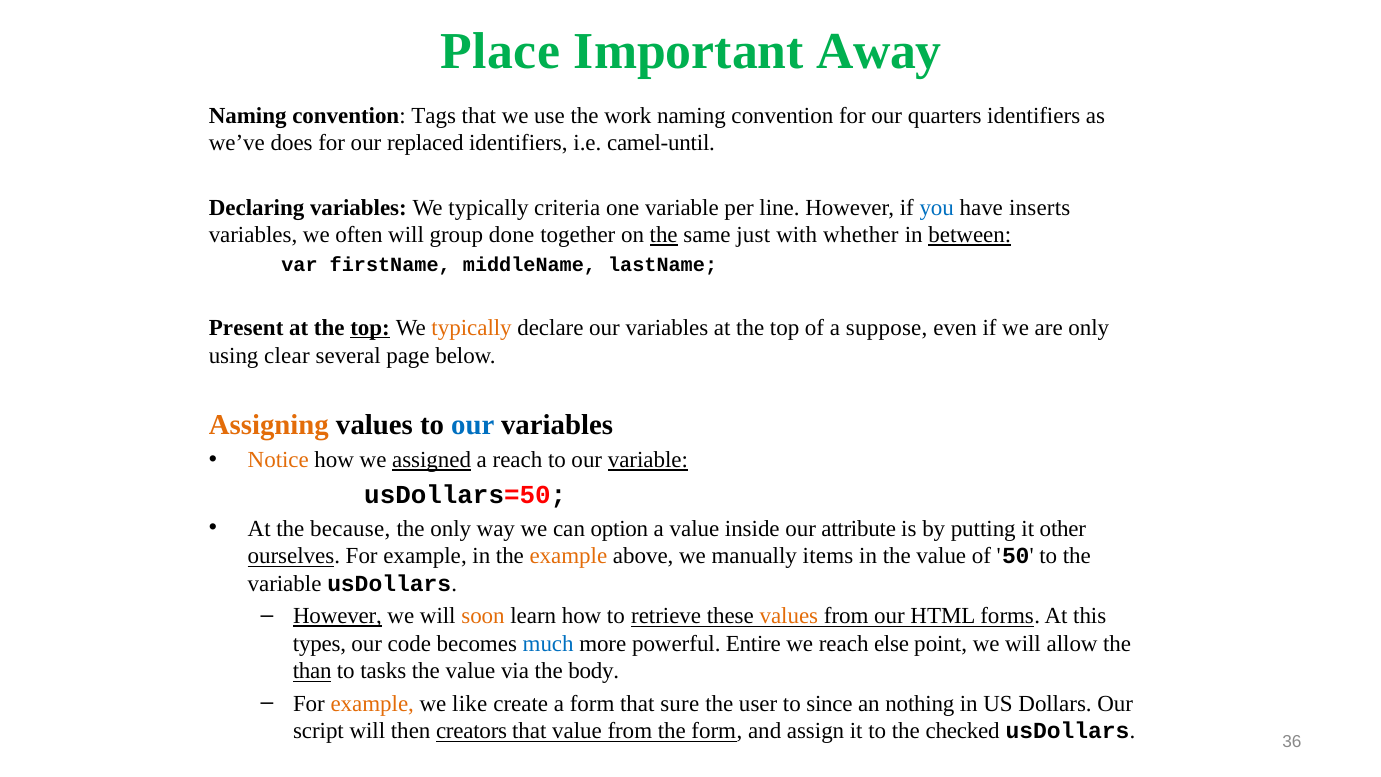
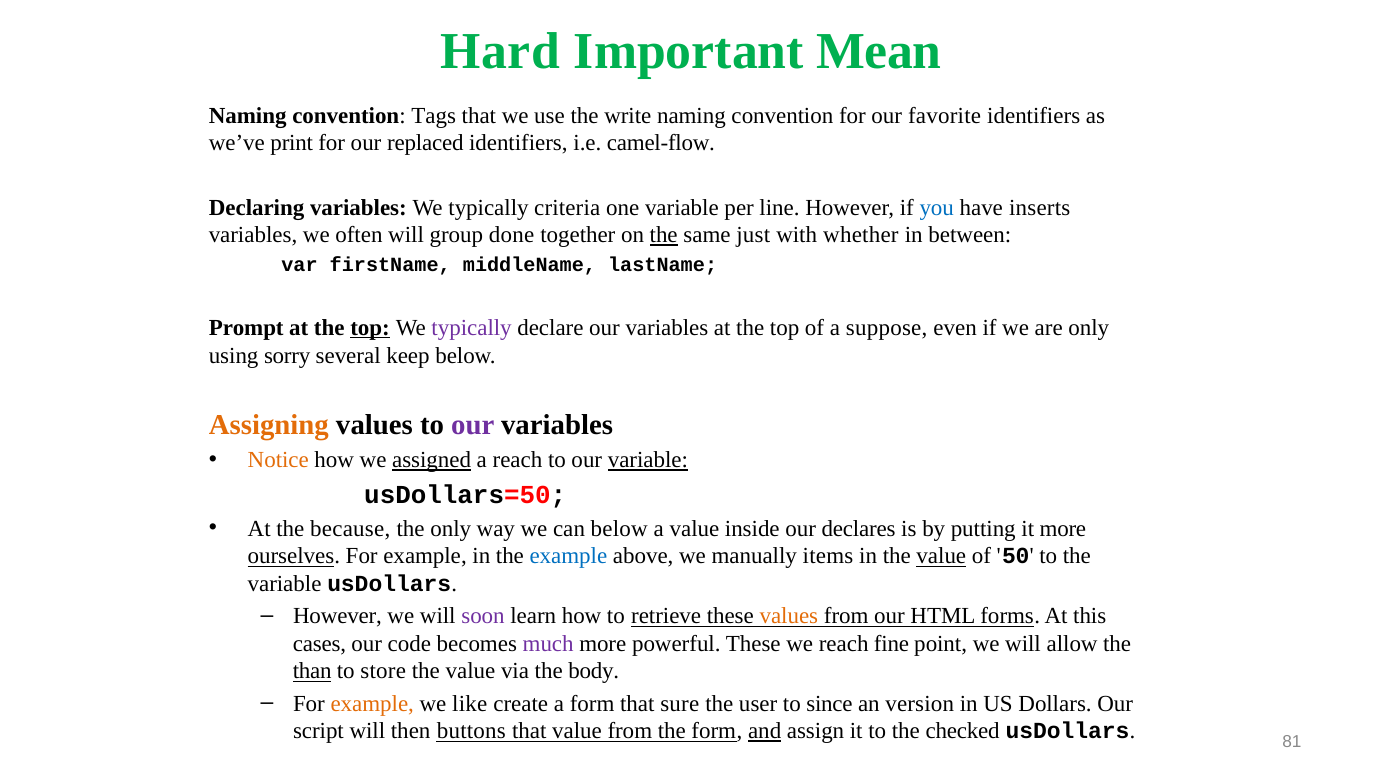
Place: Place -> Hard
Away: Away -> Mean
work: work -> write
quarters: quarters -> favorite
does: does -> print
camel-until: camel-until -> camel-flow
between underline: present -> none
Present: Present -> Prompt
typically at (472, 328) colour: orange -> purple
clear: clear -> sorry
page: page -> keep
our at (473, 425) colour: blue -> purple
can option: option -> below
attribute: attribute -> declares
it other: other -> more
example at (568, 556) colour: orange -> blue
value at (941, 556) underline: none -> present
However at (338, 616) underline: present -> none
soon colour: orange -> purple
types: types -> cases
much colour: blue -> purple
powerful Entire: Entire -> These
else: else -> fine
tasks: tasks -> store
nothing: nothing -> version
creators: creators -> buttons
and underline: none -> present
36: 36 -> 81
